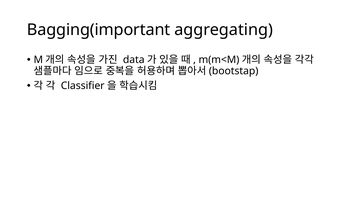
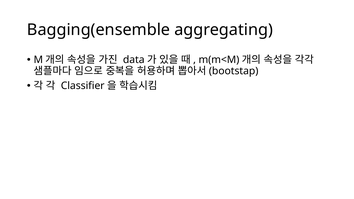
Bagging(important: Bagging(important -> Bagging(ensemble
